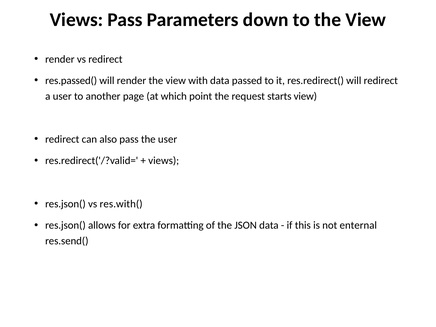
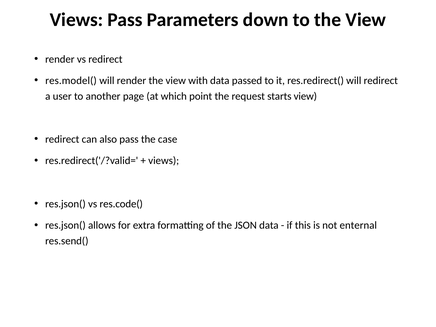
res.passed(: res.passed( -> res.model(
the user: user -> case
res.with(: res.with( -> res.code(
